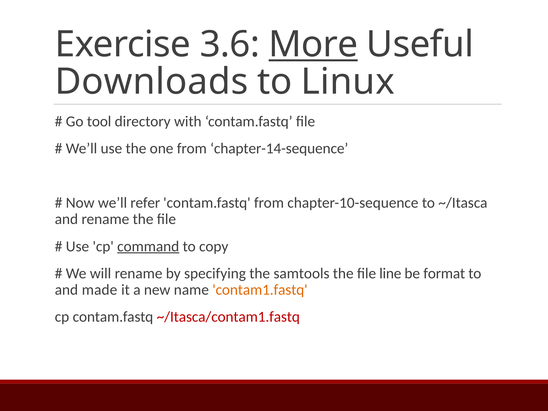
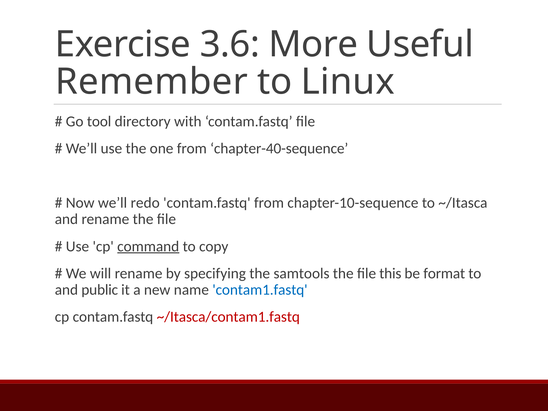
More underline: present -> none
Downloads: Downloads -> Remember
chapter-14-sequence: chapter-14-sequence -> chapter-40-sequence
refer: refer -> redo
line: line -> this
made: made -> public
contam1.fastq colour: orange -> blue
